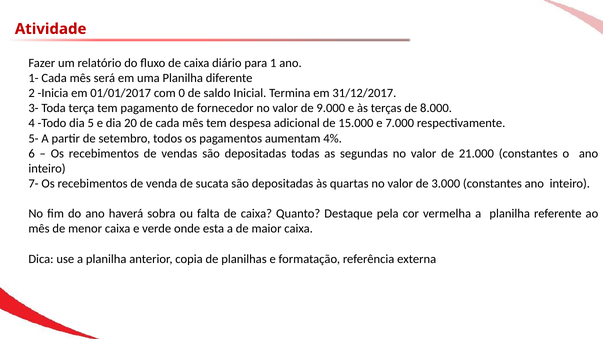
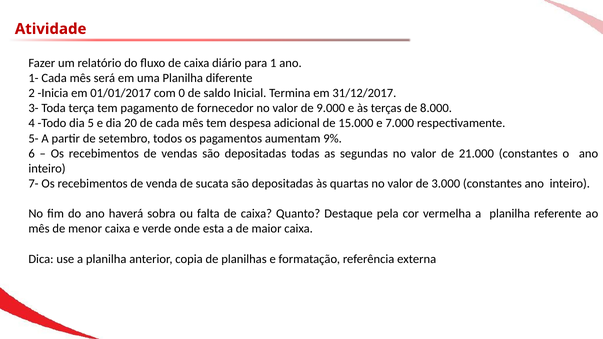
4%: 4% -> 9%
